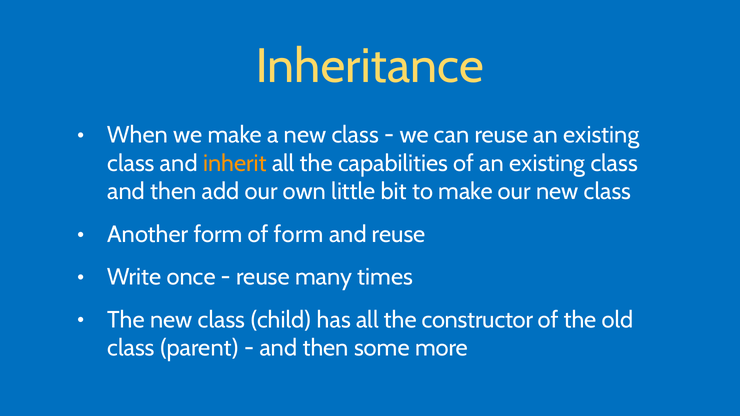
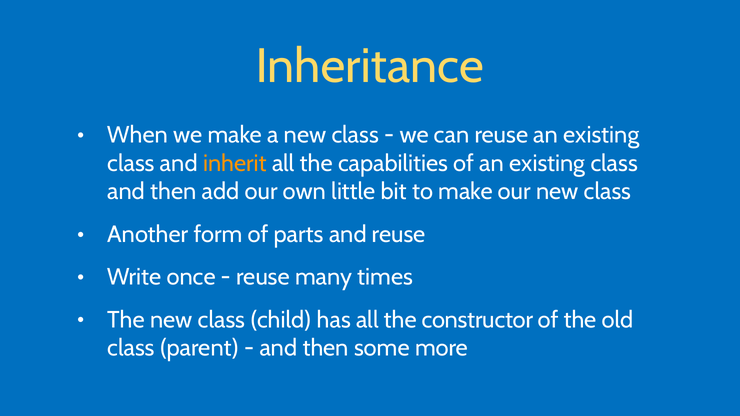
of form: form -> parts
